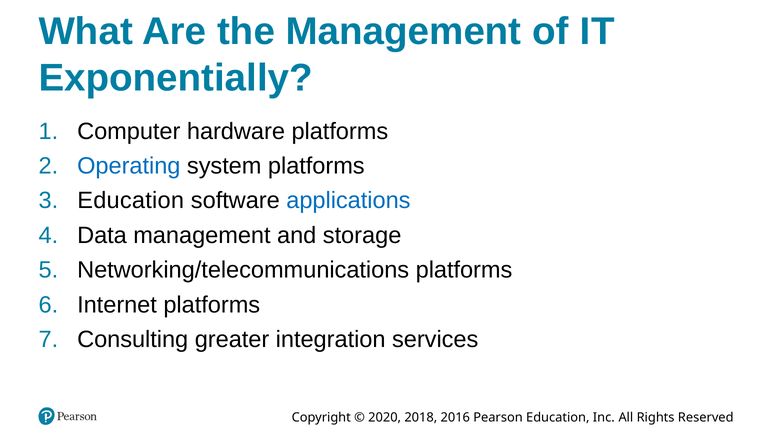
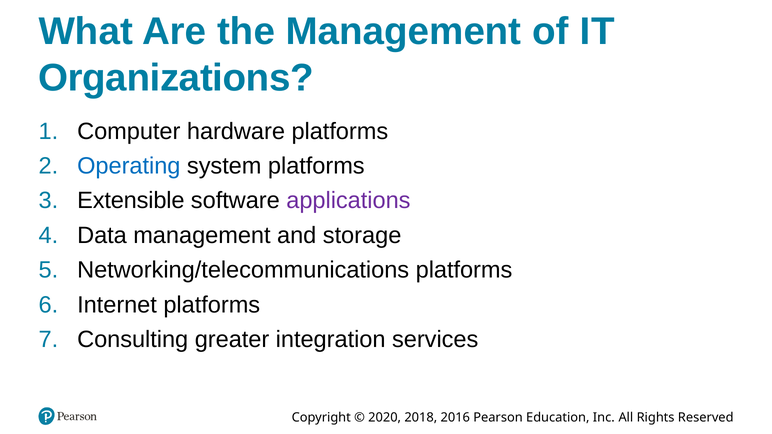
Exponentially: Exponentially -> Organizations
Education at (131, 201): Education -> Extensible
applications colour: blue -> purple
